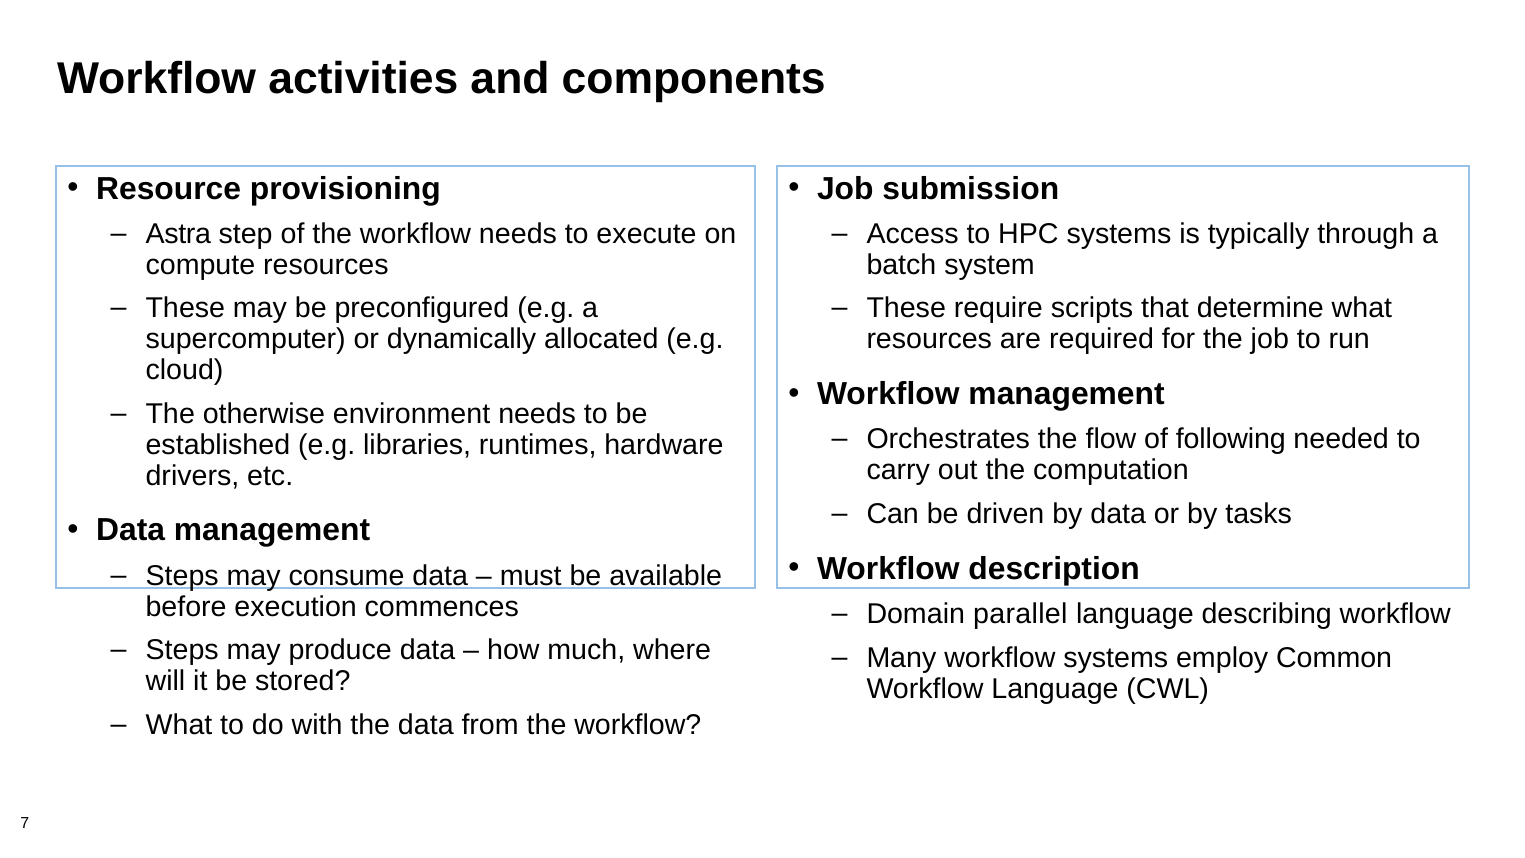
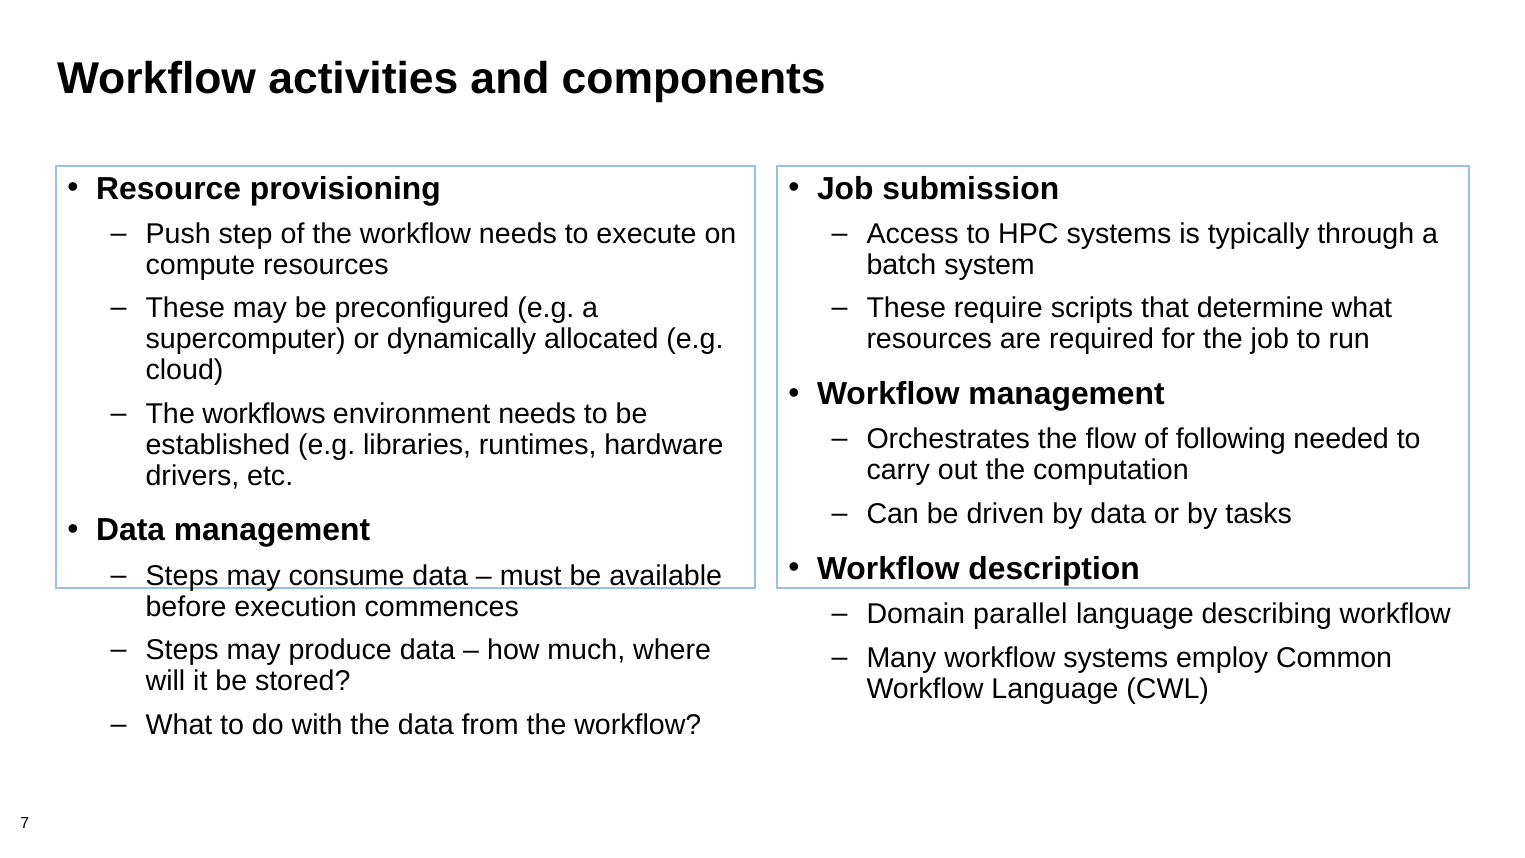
Astra: Astra -> Push
otherwise: otherwise -> workflows
